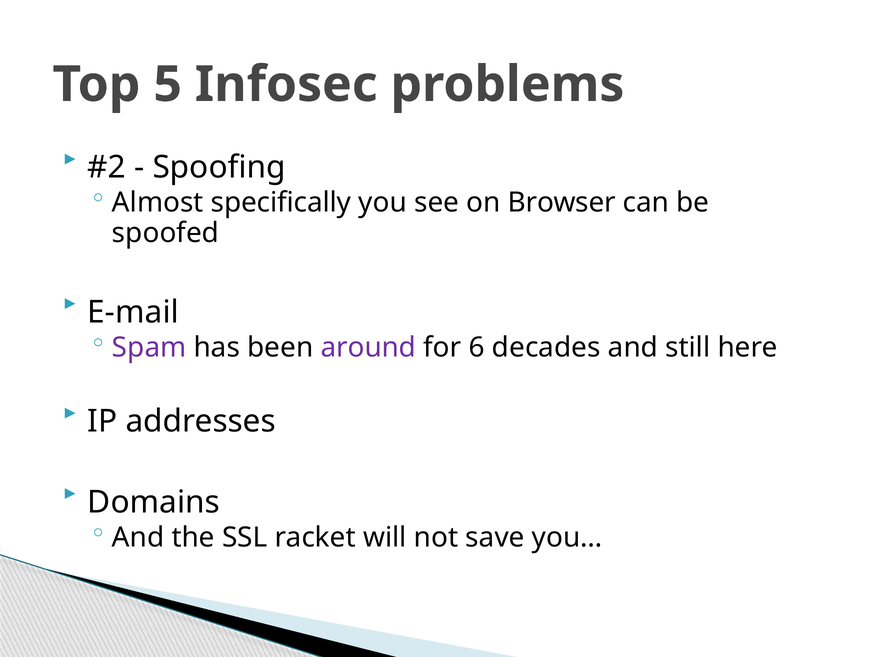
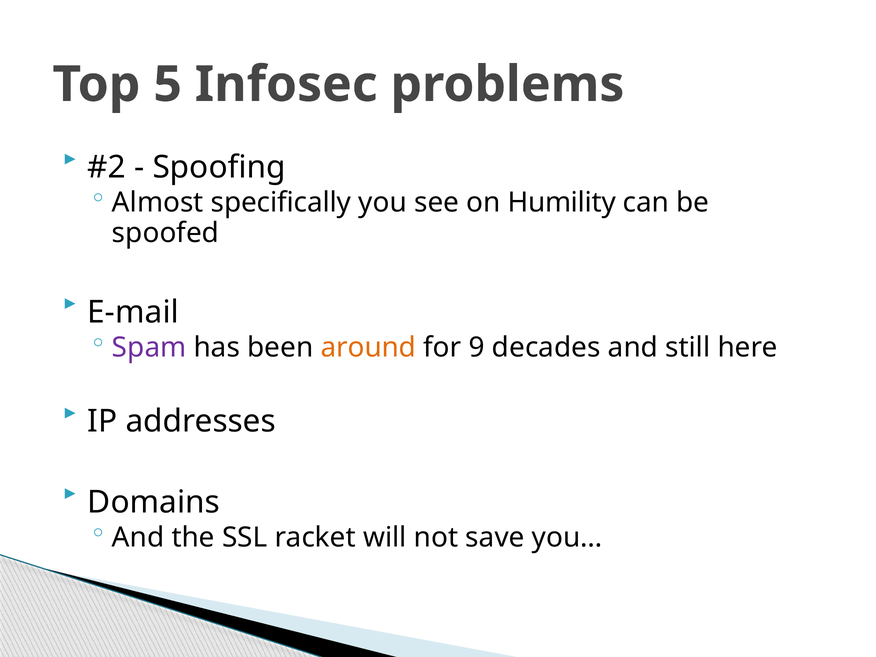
Browser: Browser -> Humility
around colour: purple -> orange
6: 6 -> 9
